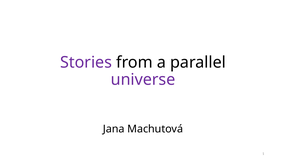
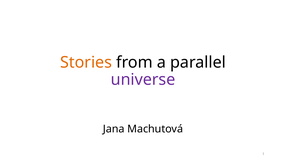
Stories colour: purple -> orange
